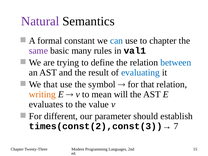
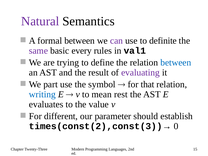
formal constant: constant -> between
can colour: blue -> purple
to chapter: chapter -> definite
many: many -> every
evaluating colour: blue -> purple
We that: that -> part
writing colour: orange -> blue
will: will -> rest
7: 7 -> 0
